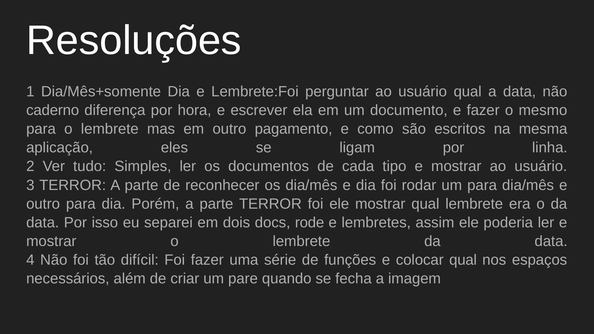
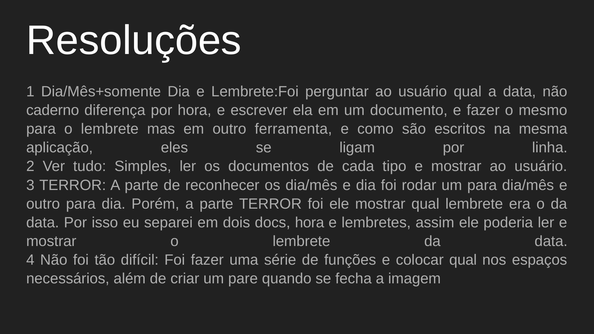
pagamento: pagamento -> ferramenta
docs rode: rode -> hora
